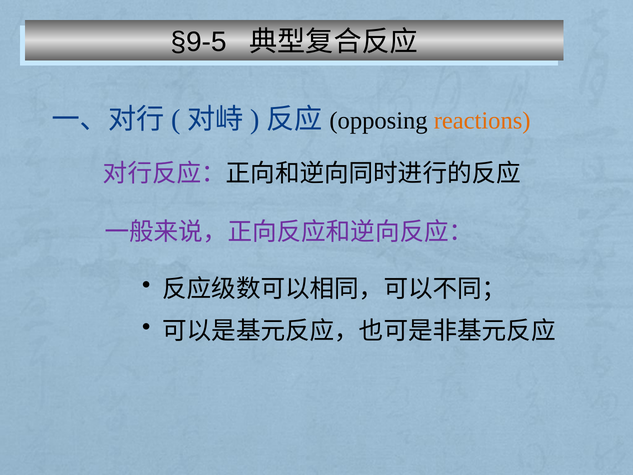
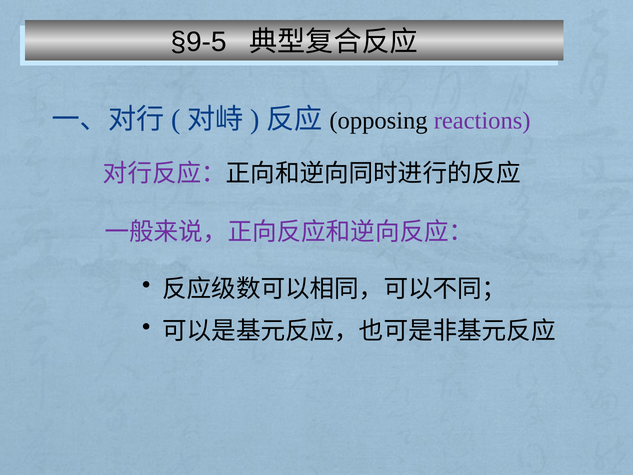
reactions colour: orange -> purple
